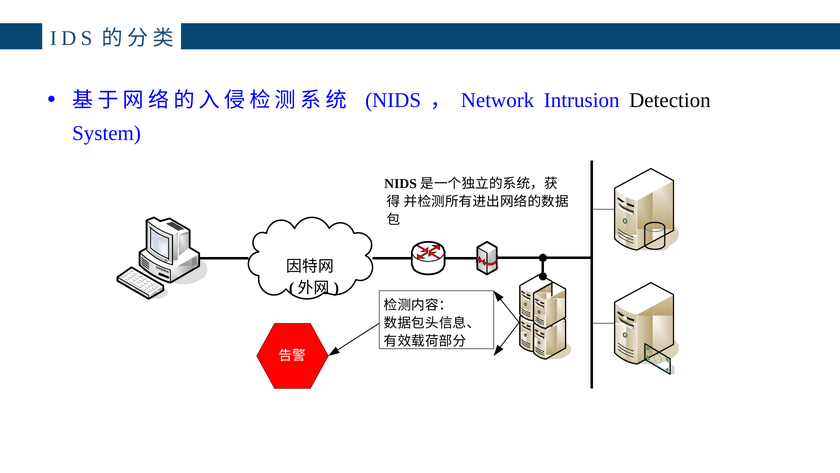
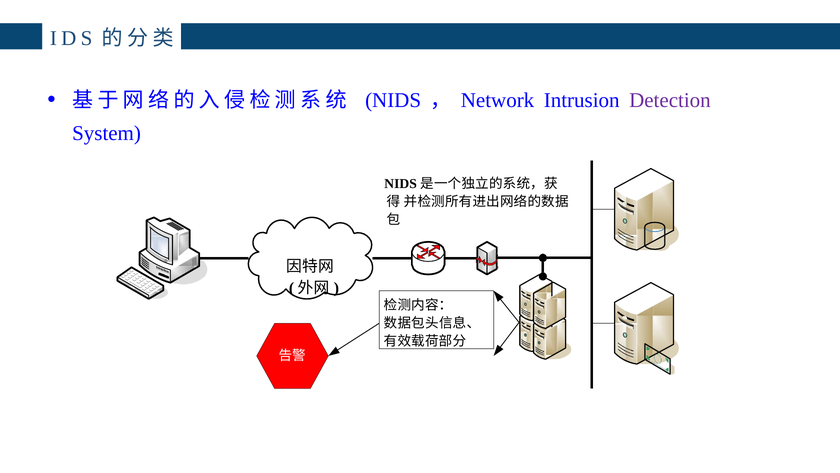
Detection colour: black -> purple
